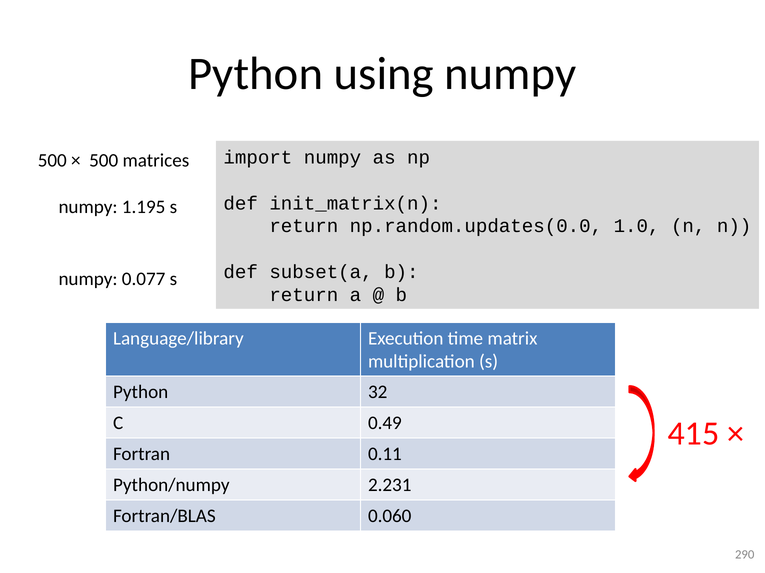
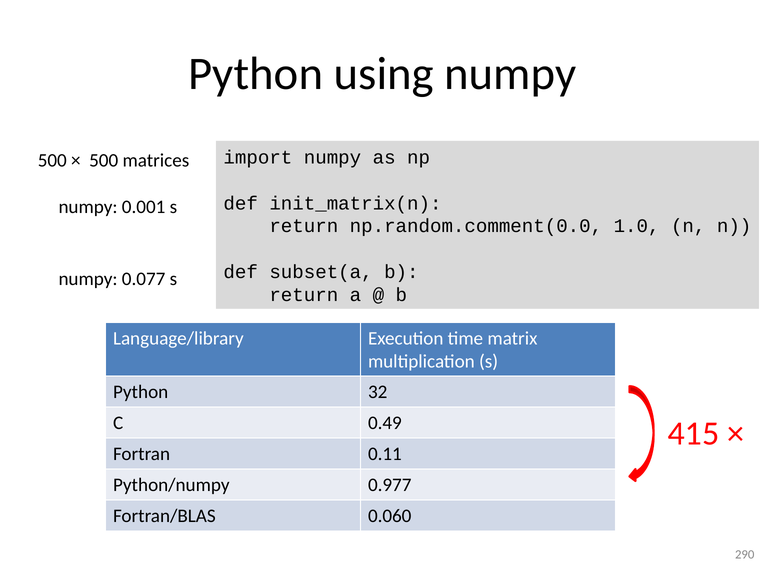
1.195: 1.195 -> 0.001
np.random.updates(0.0: np.random.updates(0.0 -> np.random.comment(0.0
2.231: 2.231 -> 0.977
